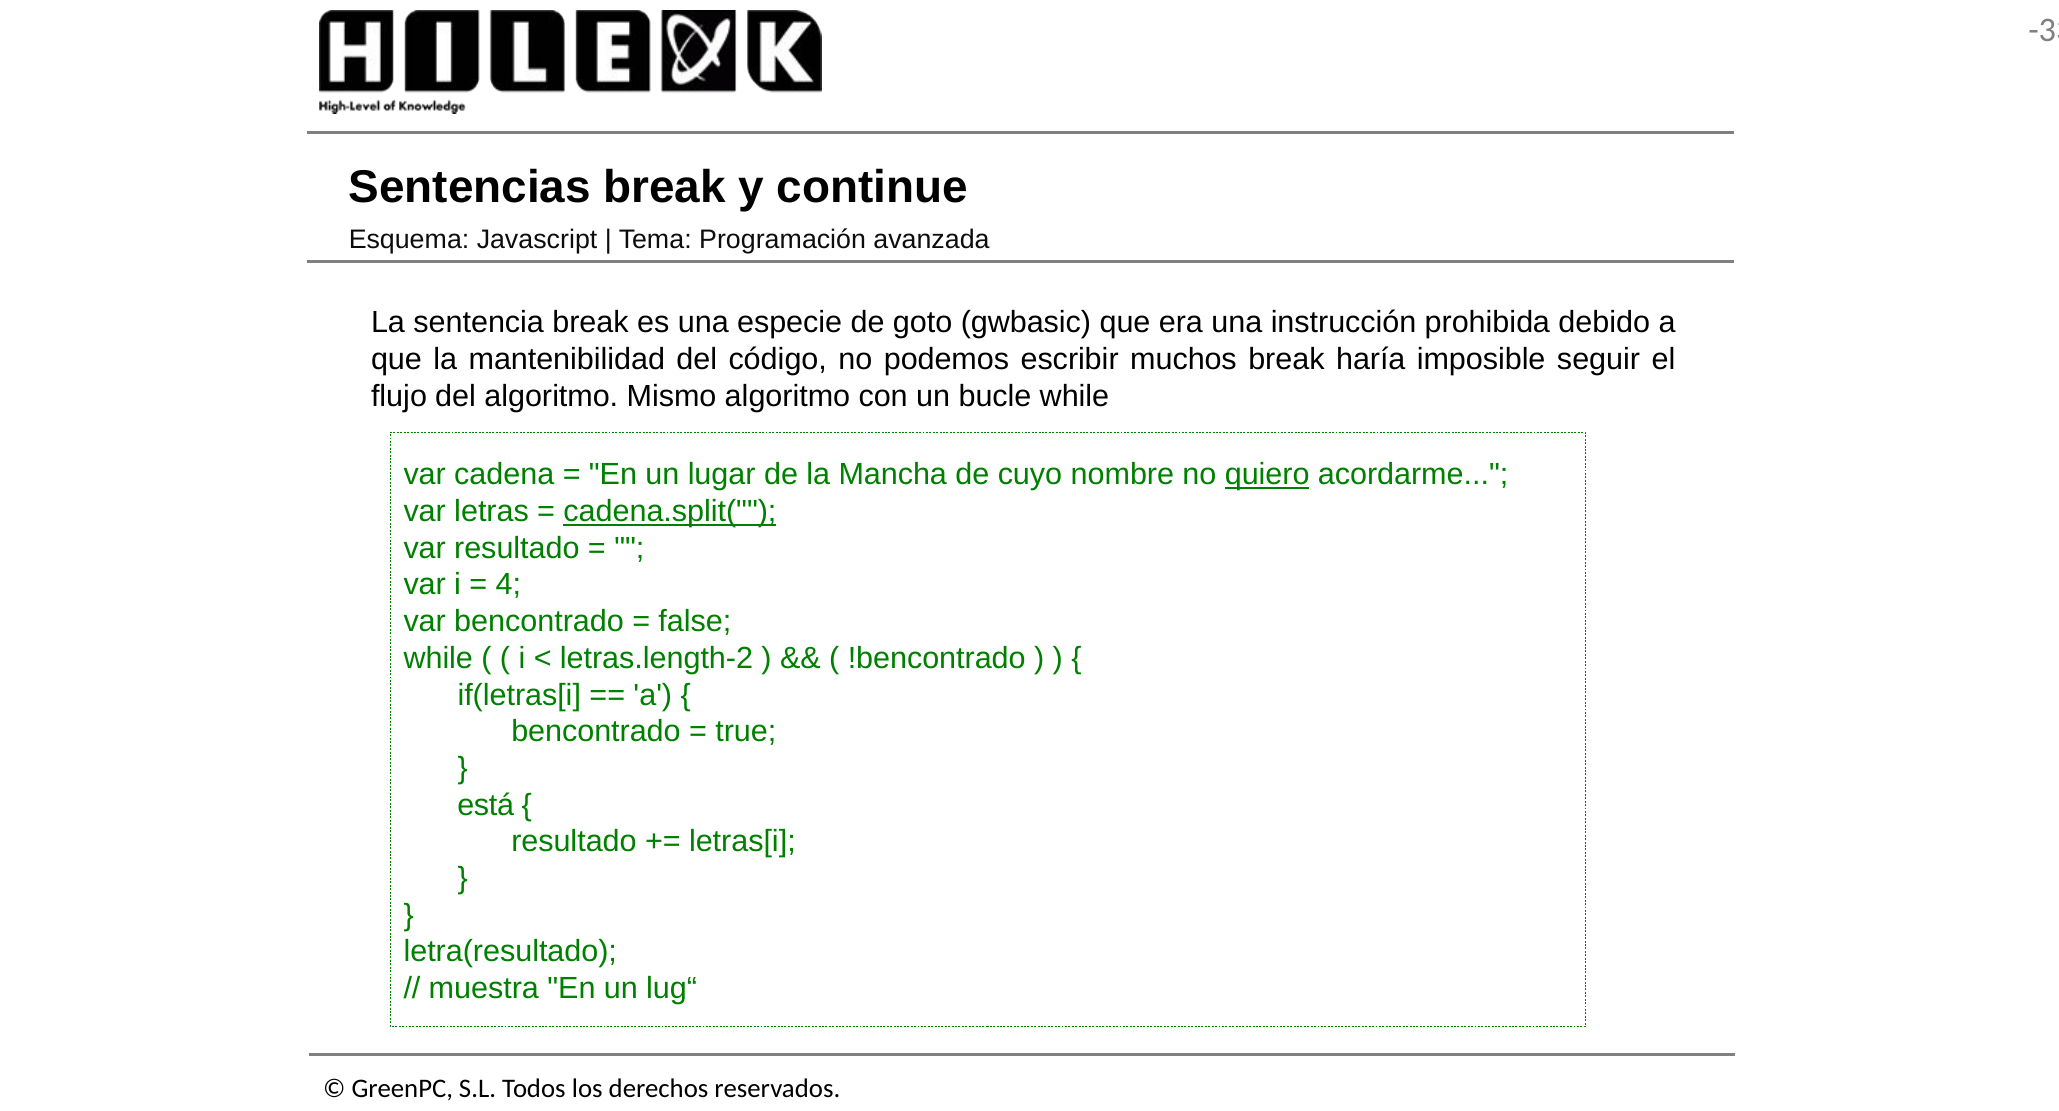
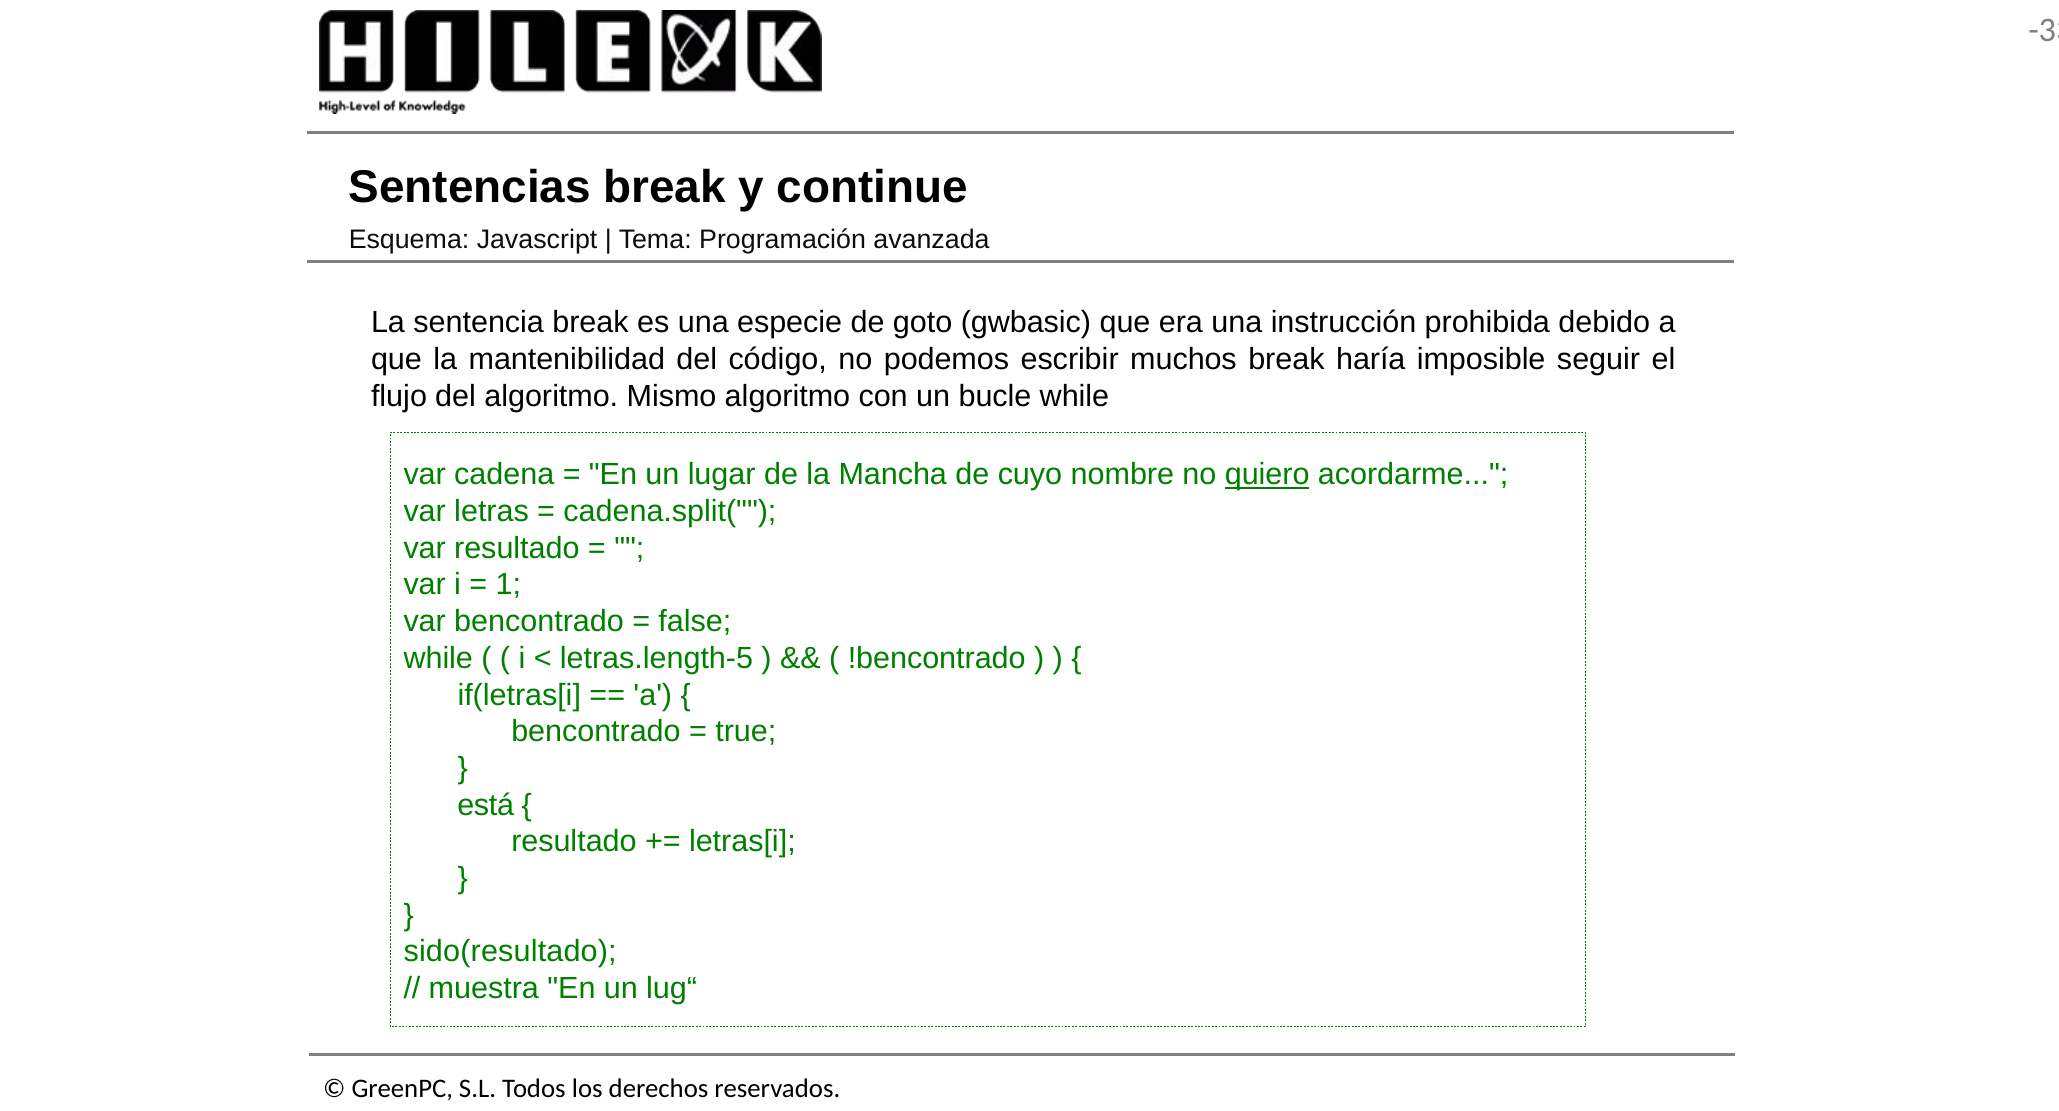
cadena.split( underline: present -> none
4: 4 -> 1
letras.length-2: letras.length-2 -> letras.length-5
letra(resultado: letra(resultado -> sido(resultado
